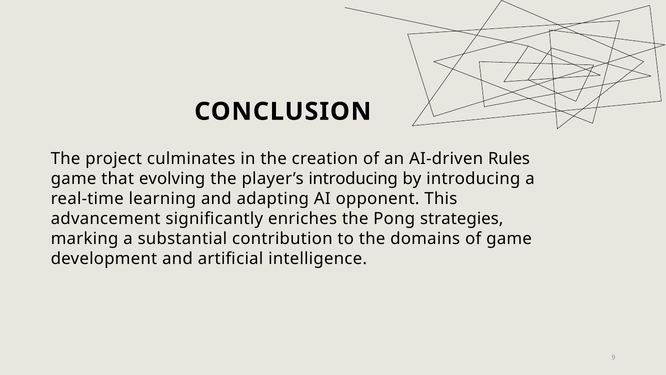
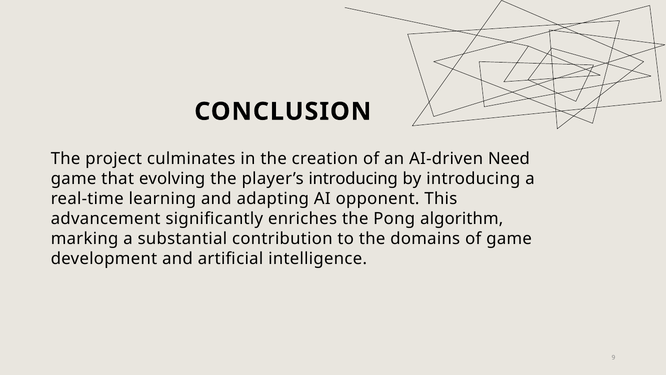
Rules: Rules -> Need
strategies: strategies -> algorithm
